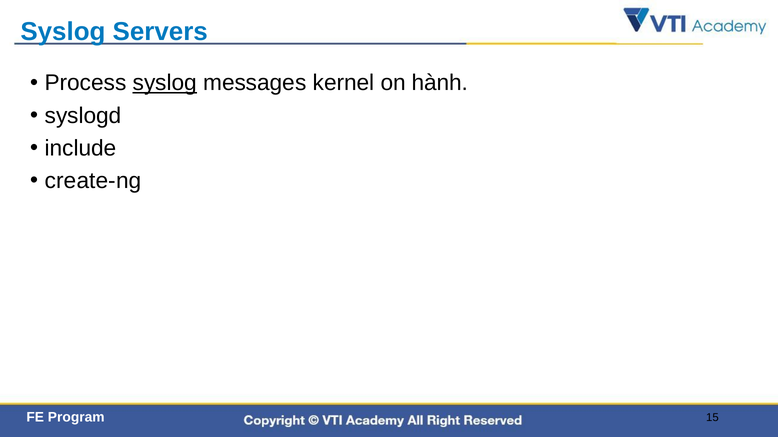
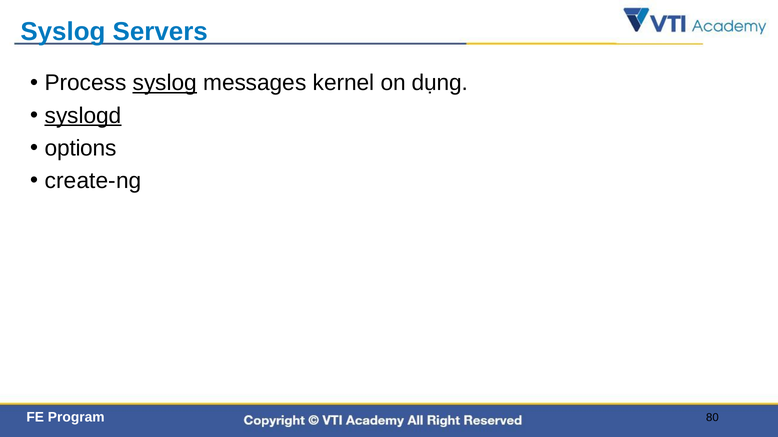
hành: hành -> dụng
syslogd underline: none -> present
include: include -> options
15: 15 -> 80
